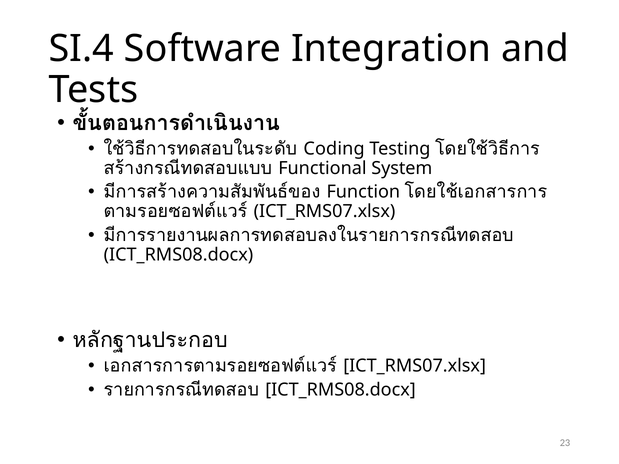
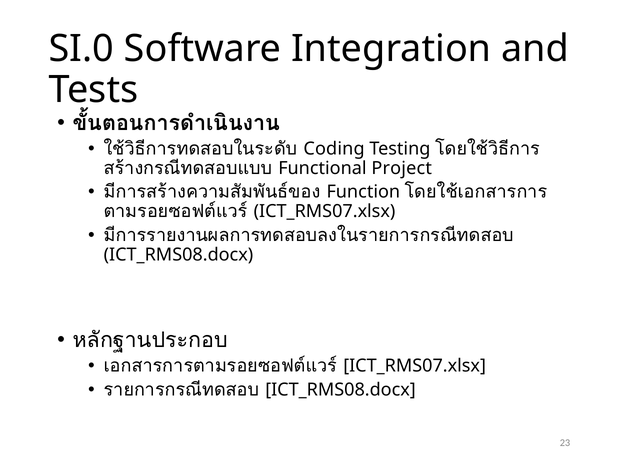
SI.4: SI.4 -> SI.0
System: System -> Project
